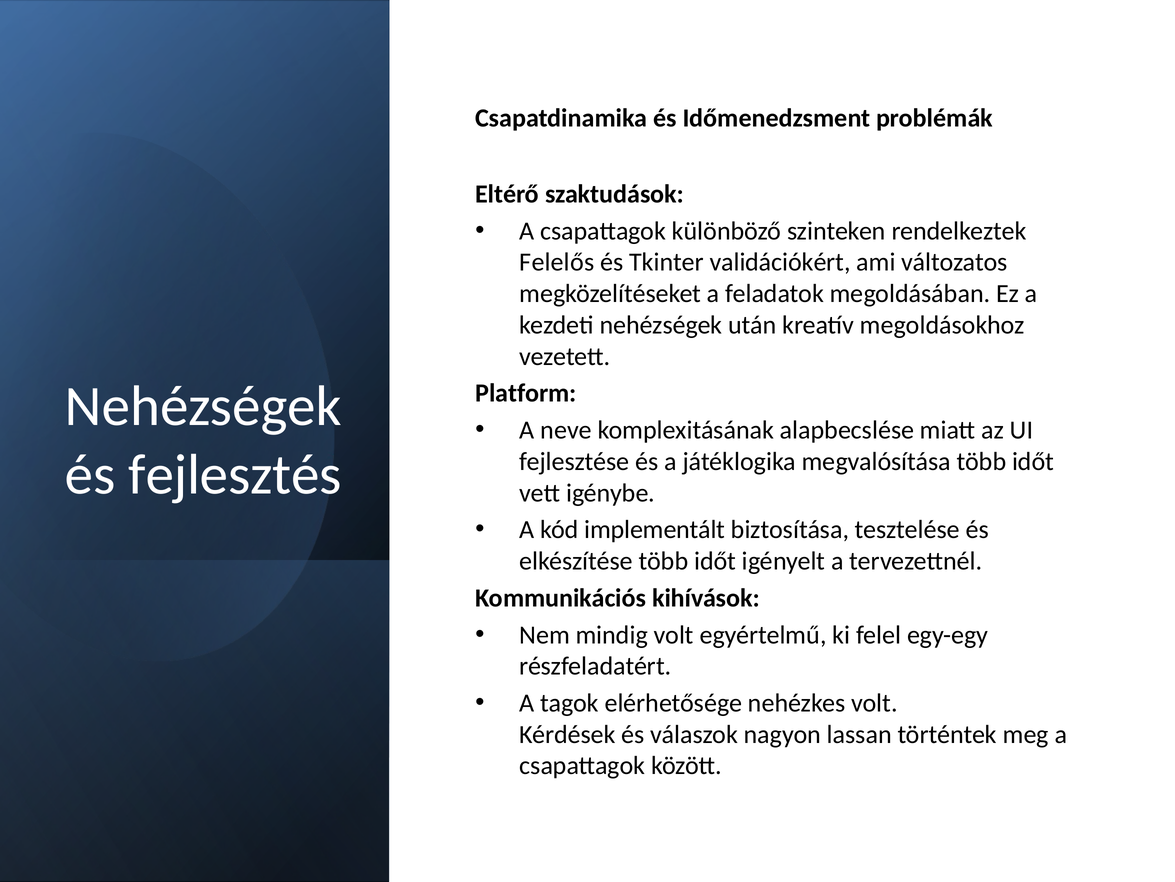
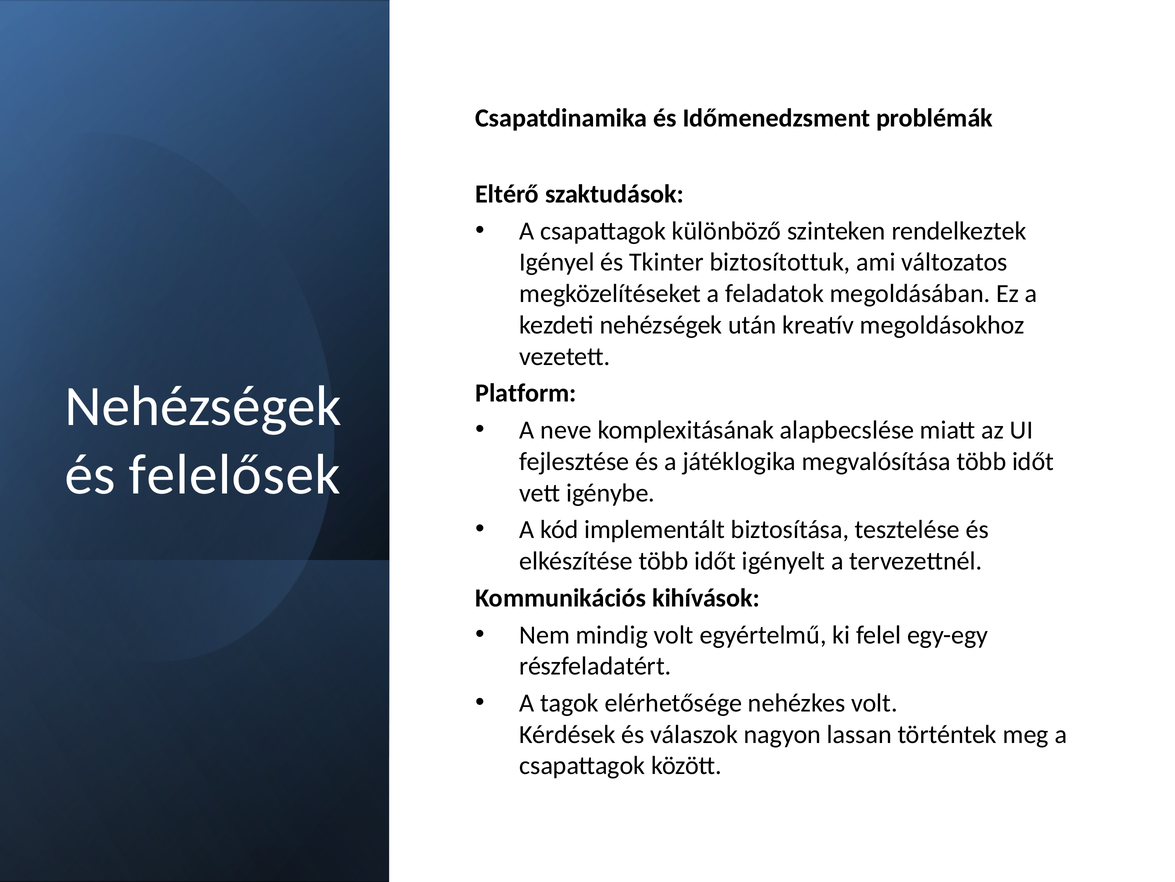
Felelős: Felelős -> Igényel
validációkért: validációkért -> biztosítottuk
fejlesztés: fejlesztés -> felelősek
